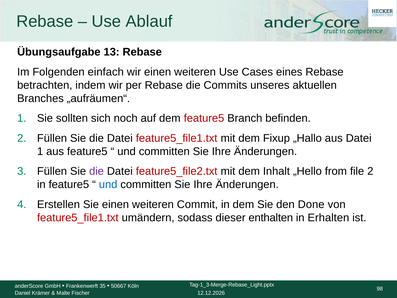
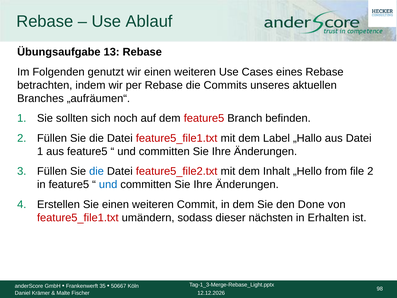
einfach: einfach -> genutzt
Fixup: Fixup -> Label
die at (96, 171) colour: purple -> blue
enthalten: enthalten -> nächsten
